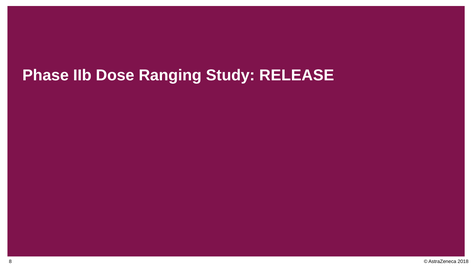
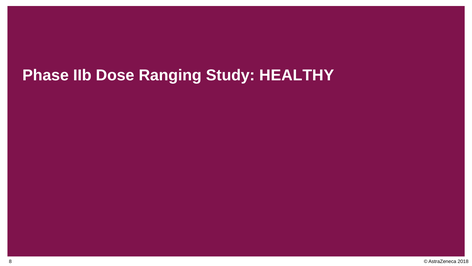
RELEASE: RELEASE -> HEALTHY
